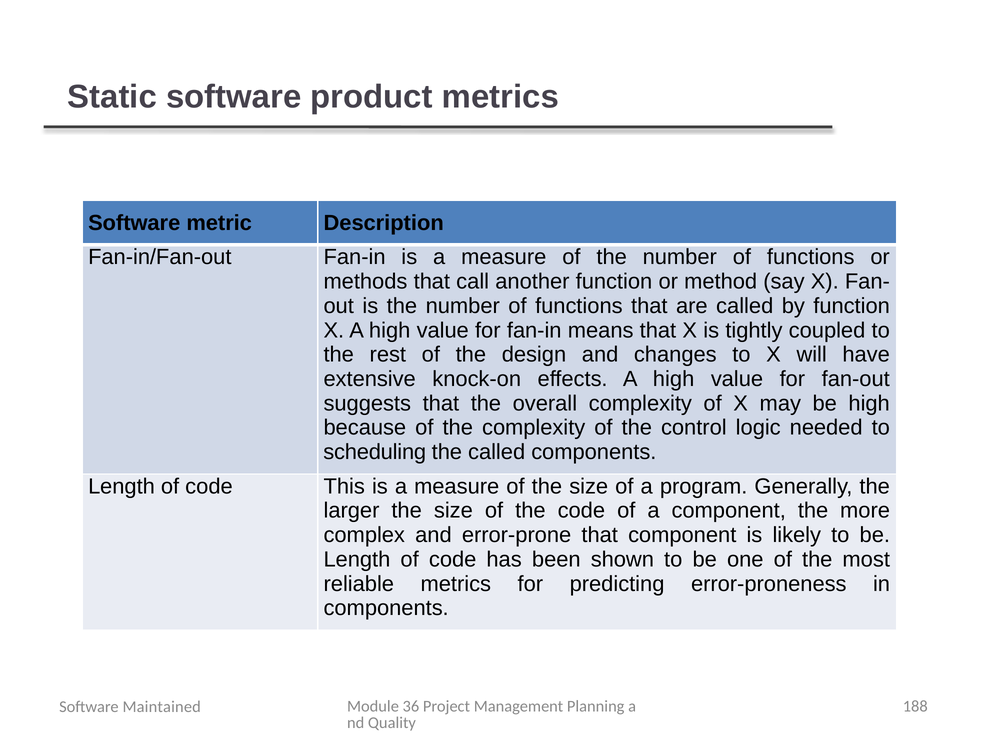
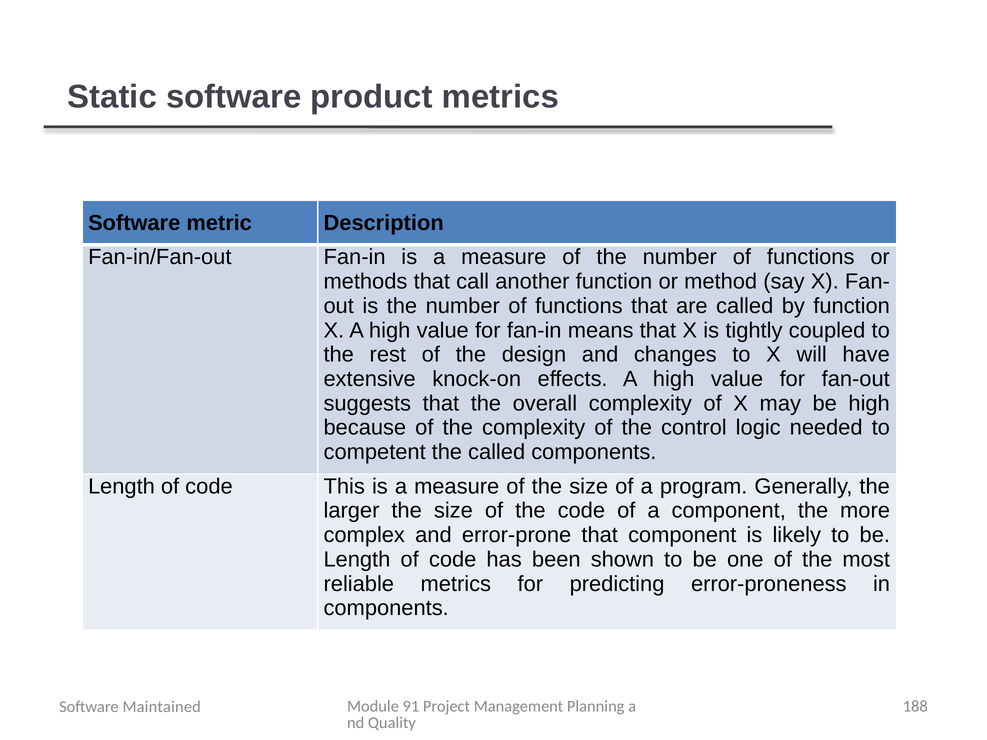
scheduling: scheduling -> competent
36: 36 -> 91
